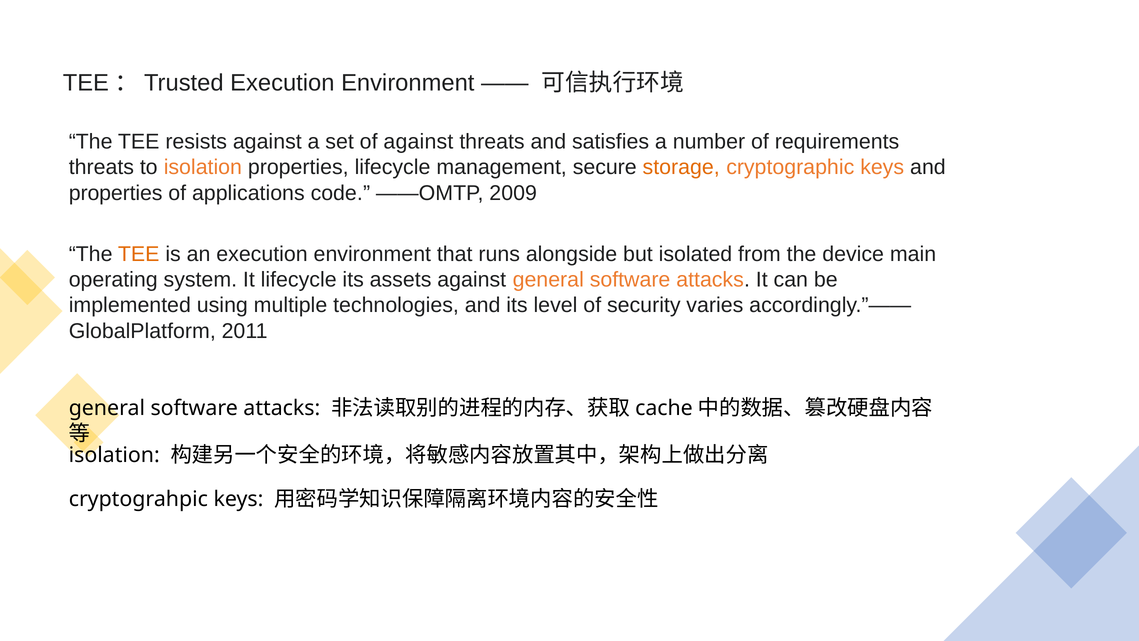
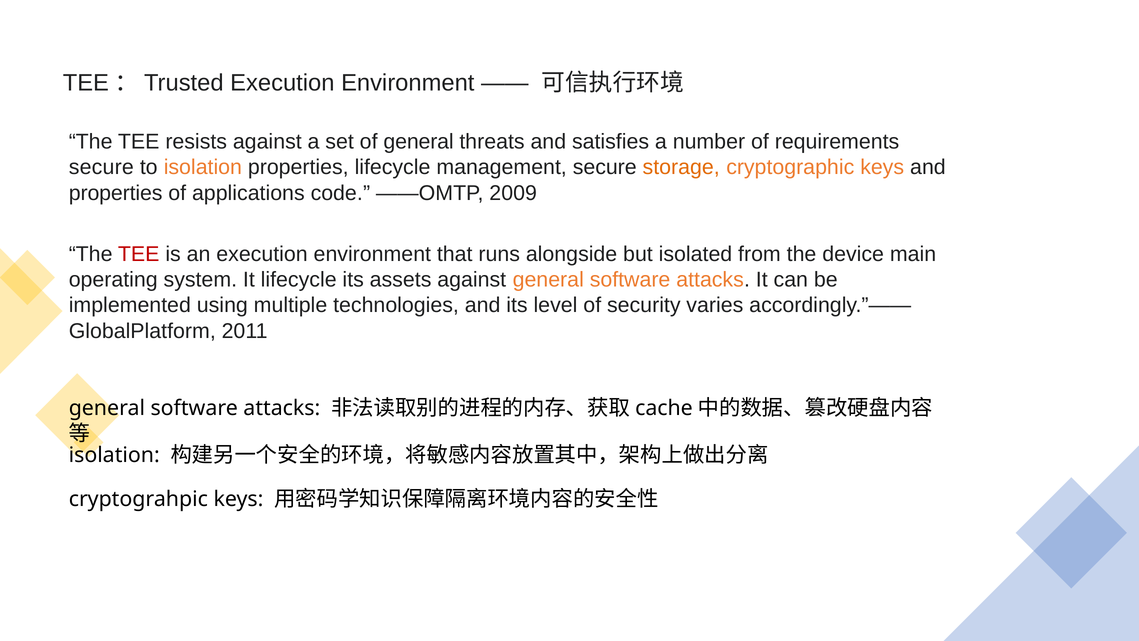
of against: against -> general
threats at (101, 167): threats -> secure
TEE at (139, 254) colour: orange -> red
